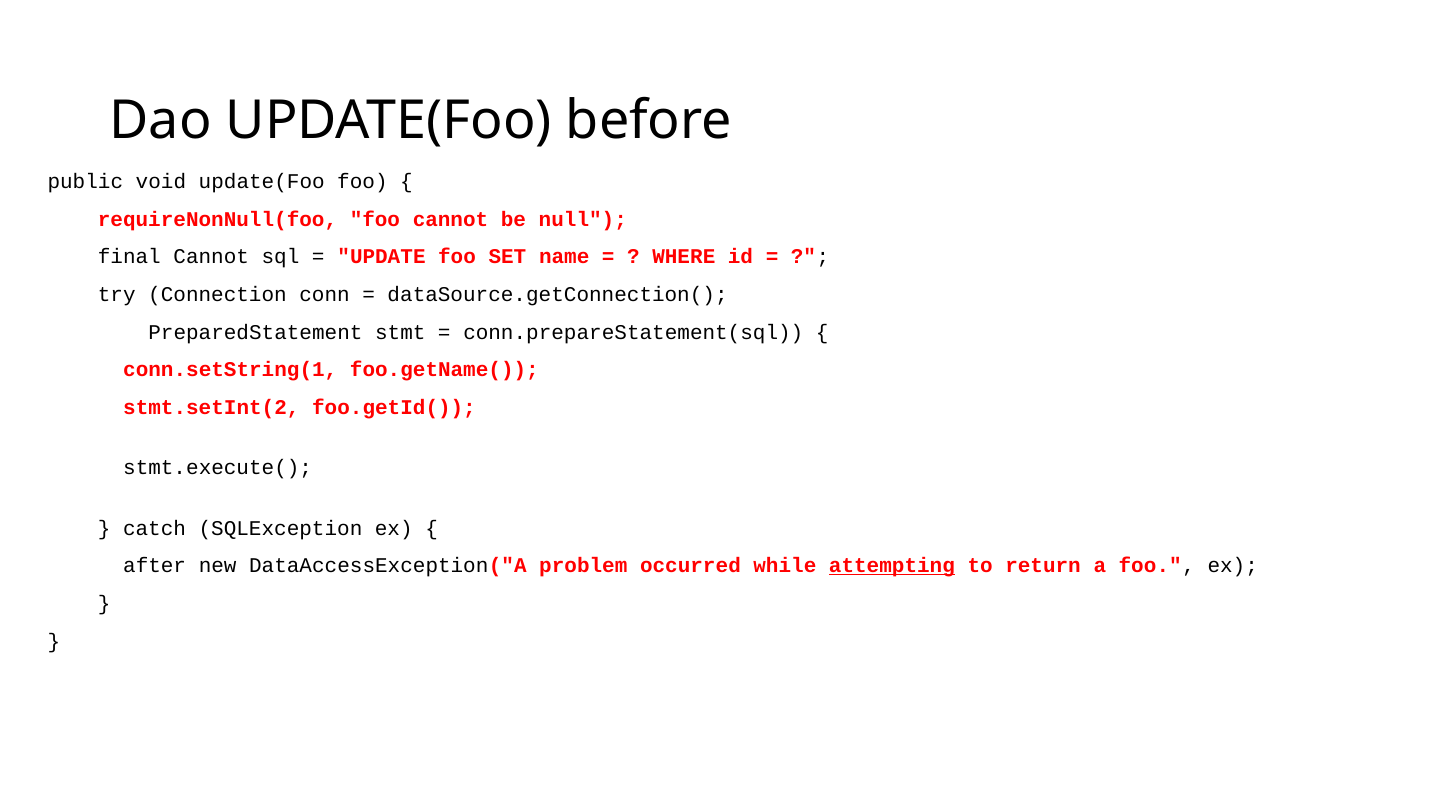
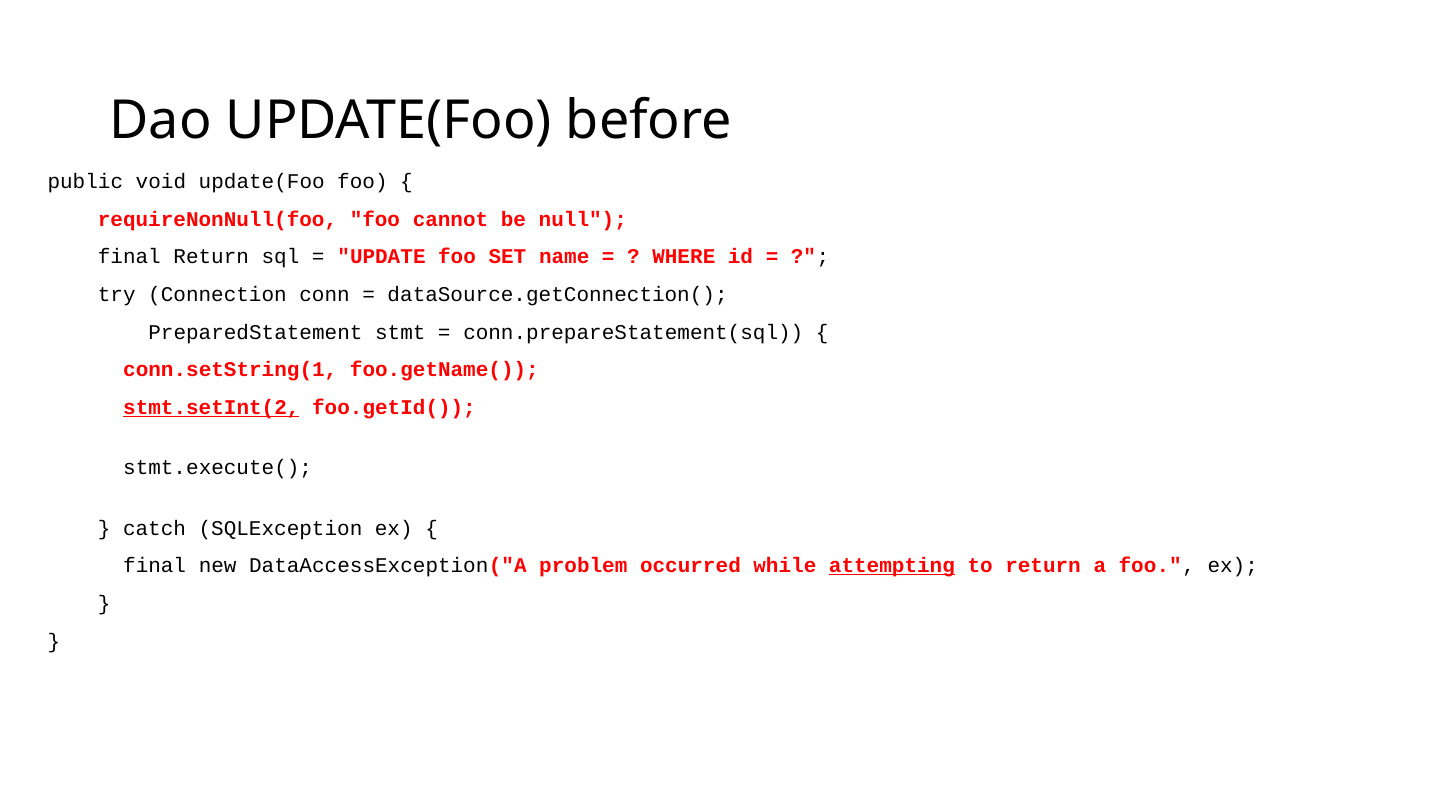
final Cannot: Cannot -> Return
stmt.setInt(2 underline: none -> present
after at (155, 566): after -> final
